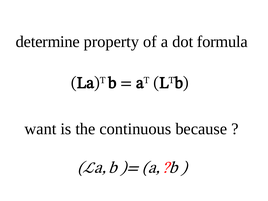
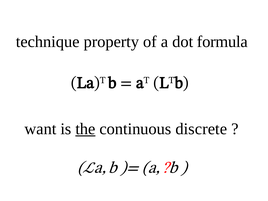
determine: determine -> technique
the underline: none -> present
because: because -> discrete
